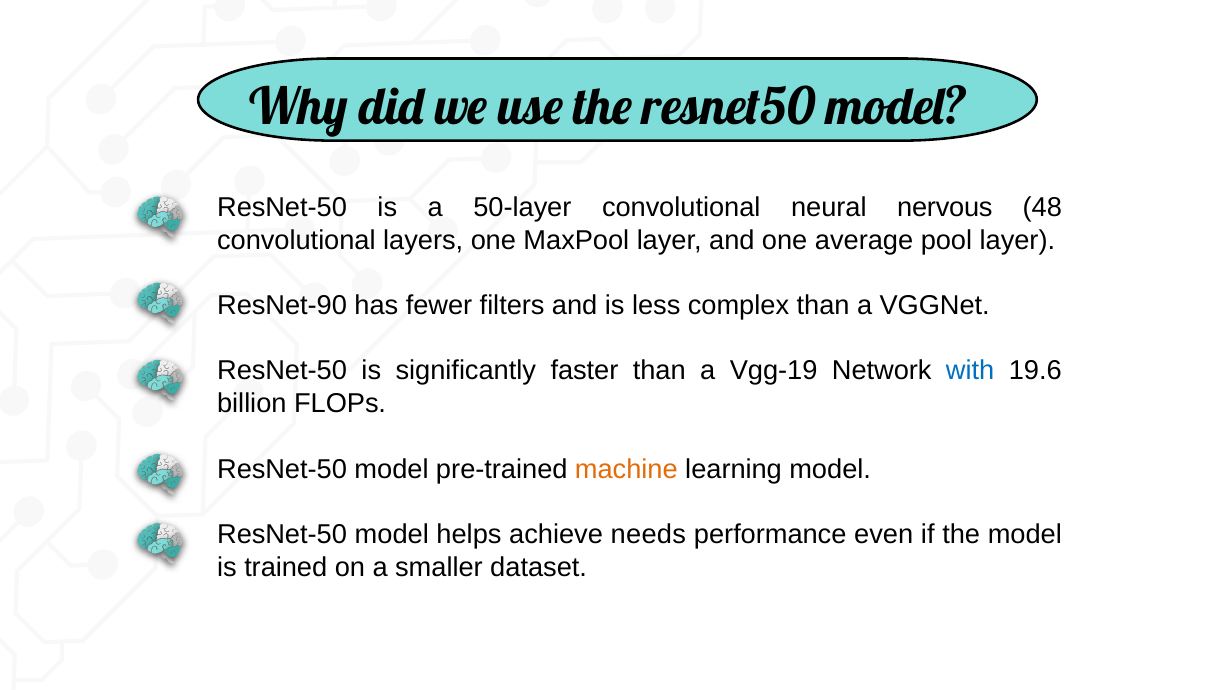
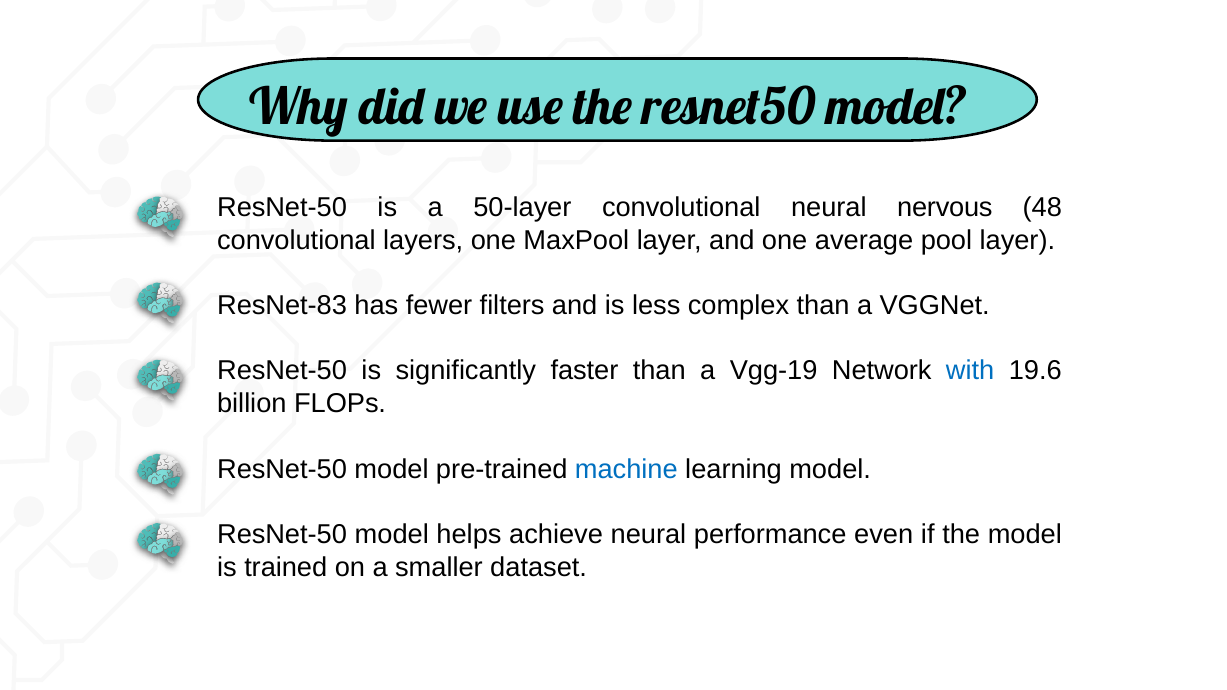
ResNet-90: ResNet-90 -> ResNet-83
machine colour: orange -> blue
achieve needs: needs -> neural
